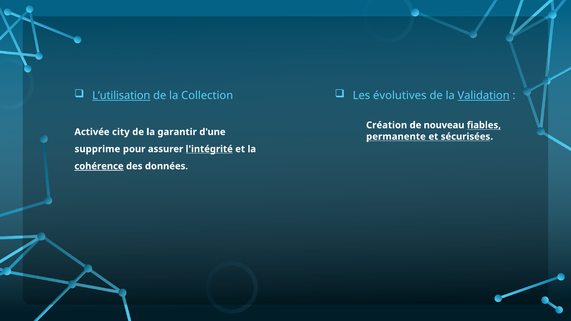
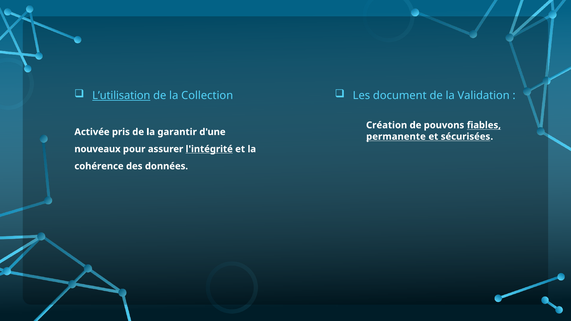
évolutives: évolutives -> document
Validation underline: present -> none
nouveau: nouveau -> pouvons
city: city -> pris
supprime: supprime -> nouveaux
cohérence underline: present -> none
